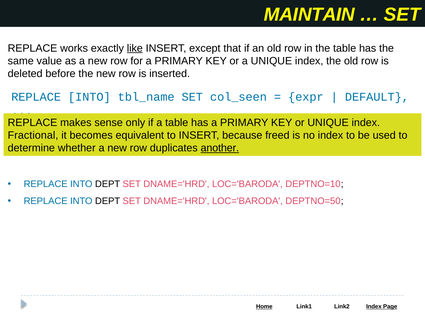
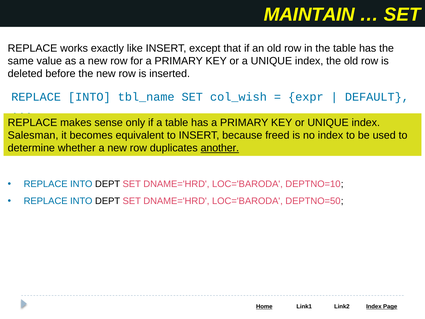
like underline: present -> none
col_seen: col_seen -> col_wish
Fractional: Fractional -> Salesman
